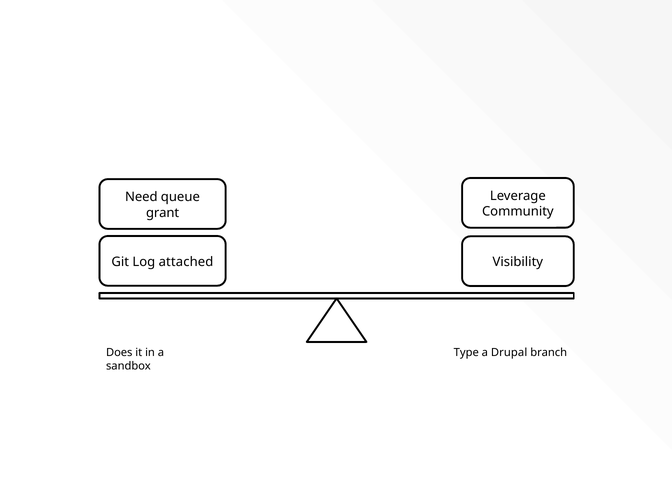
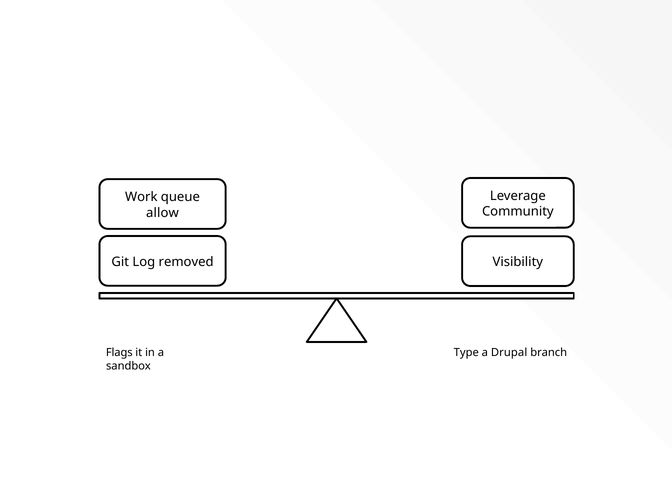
Need: Need -> Work
grant: grant -> allow
attached: attached -> removed
Does: Does -> Flags
